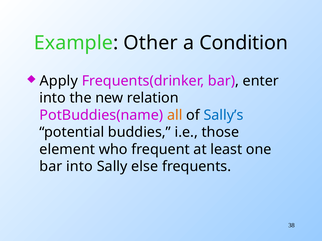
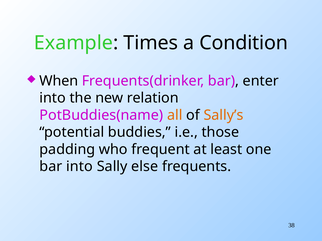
Other: Other -> Times
Apply: Apply -> When
Sally’s colour: blue -> orange
element: element -> padding
